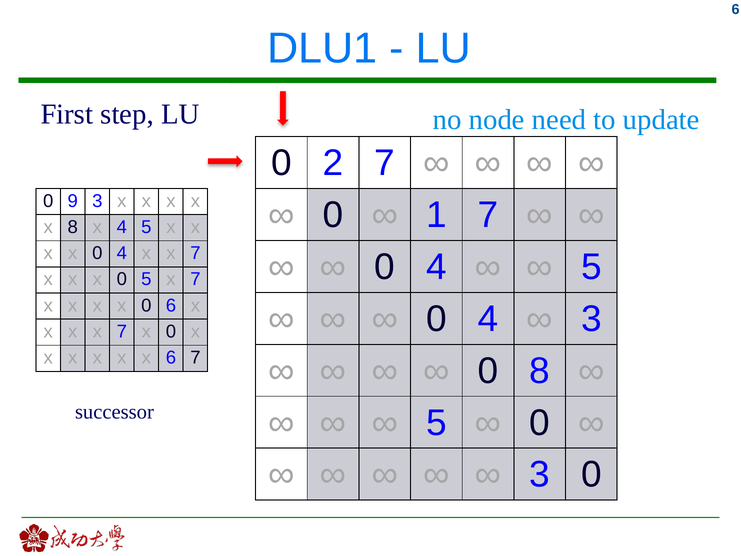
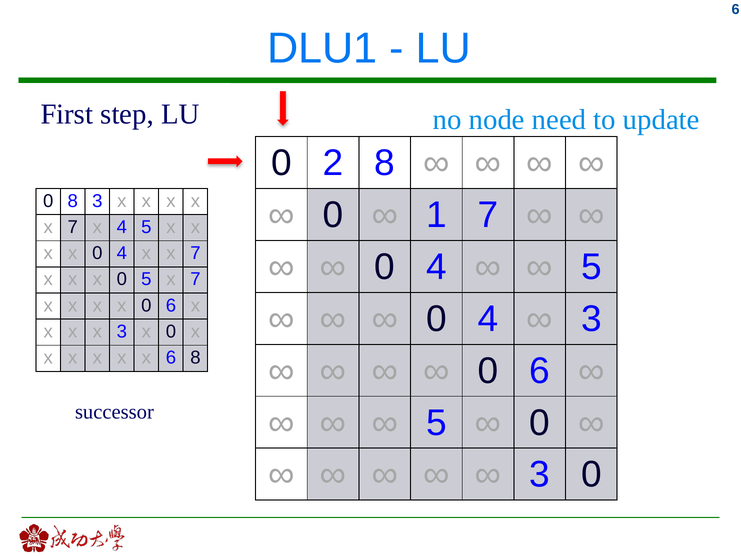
2 7: 7 -> 8
0 9: 9 -> 8
8 at (73, 227): 8 -> 7
x x x 7: 7 -> 3
6 7: 7 -> 8
8 at (540, 371): 8 -> 6
